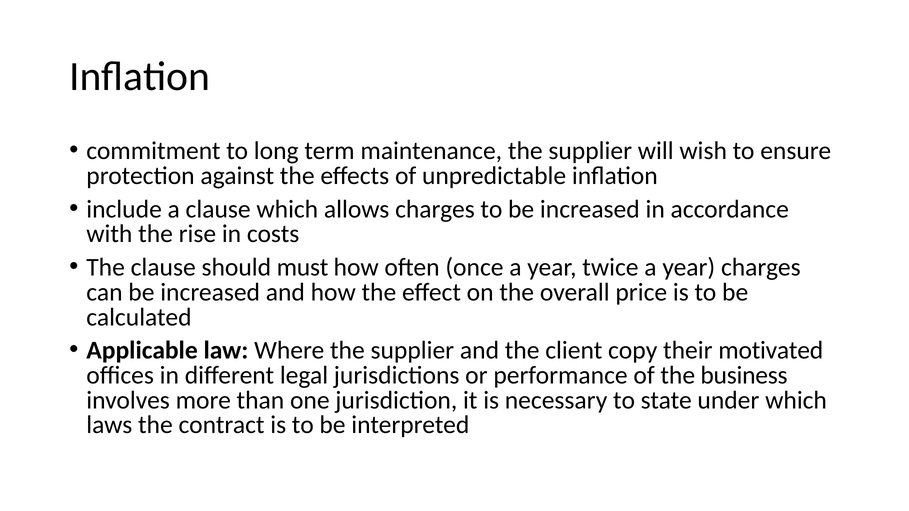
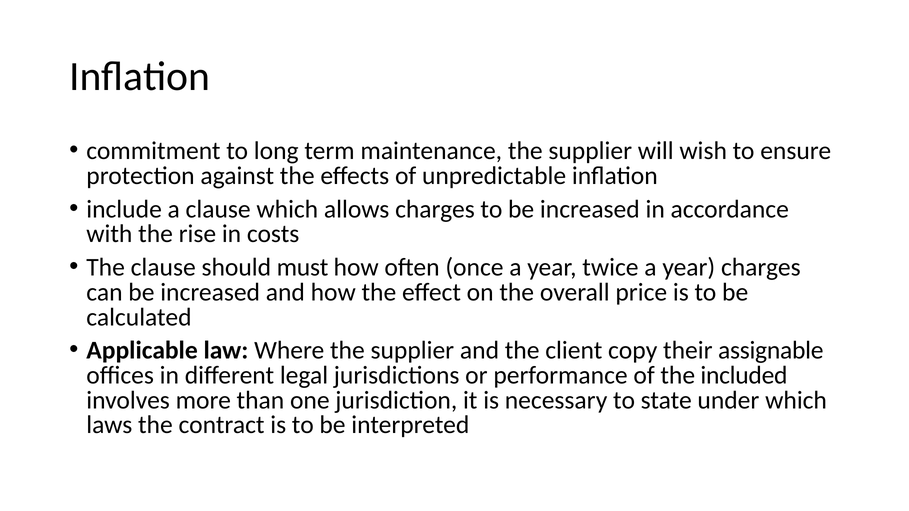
motivated: motivated -> assignable
business: business -> included
